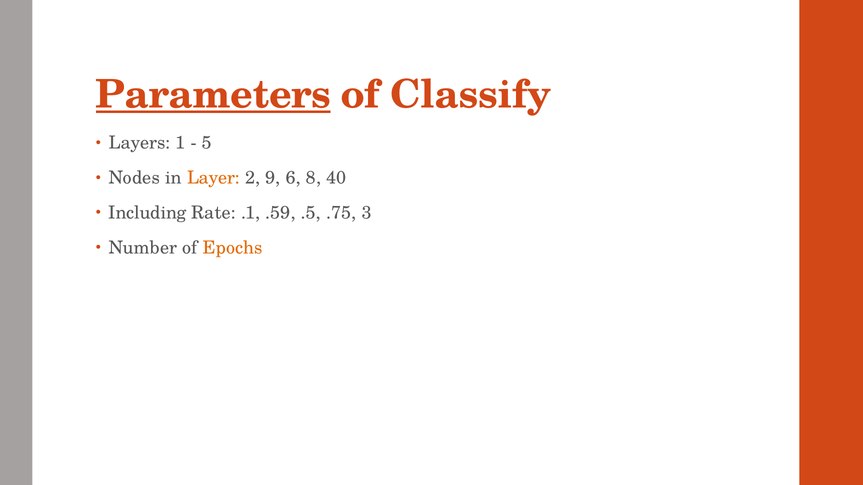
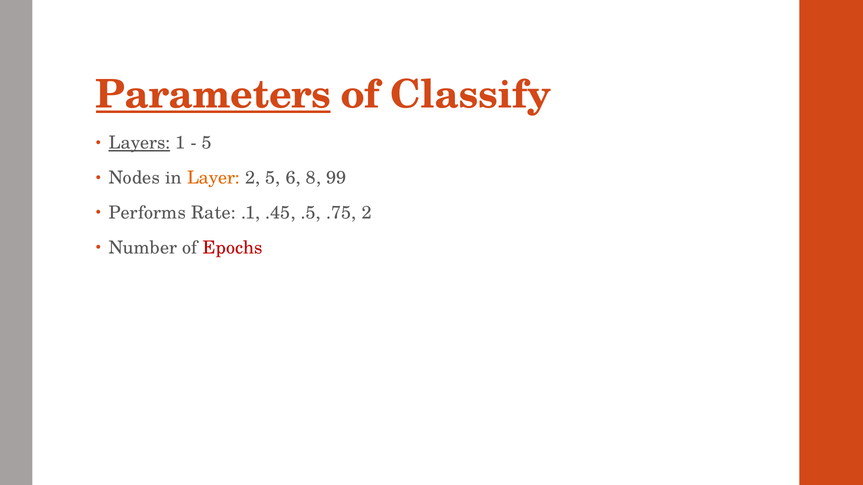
Layers underline: none -> present
2 9: 9 -> 5
40: 40 -> 99
Including: Including -> Performs
.59: .59 -> .45
.75 3: 3 -> 2
Epochs colour: orange -> red
